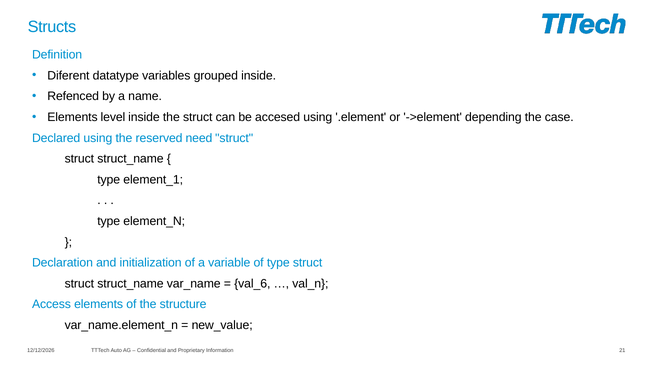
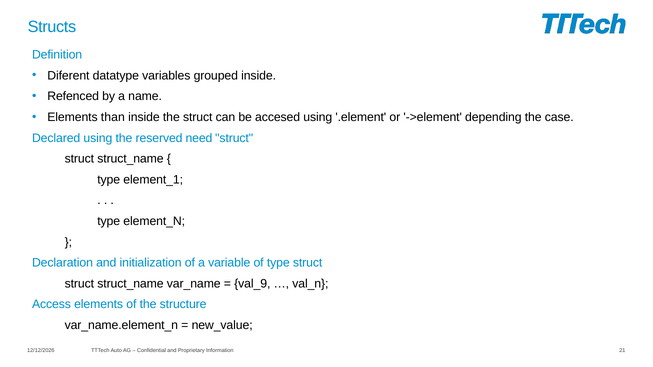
level: level -> than
val_6: val_6 -> val_9
